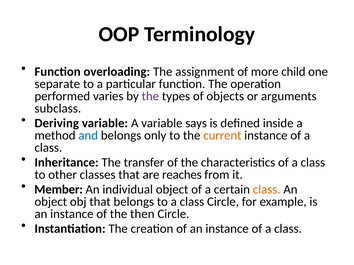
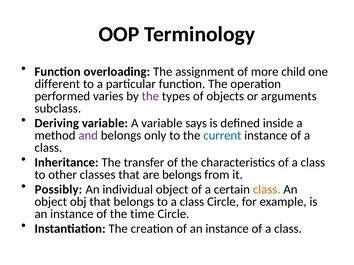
separate: separate -> different
and colour: blue -> purple
current colour: orange -> blue
are reaches: reaches -> belongs
Member: Member -> Possibly
then: then -> time
